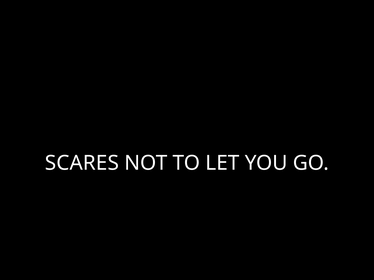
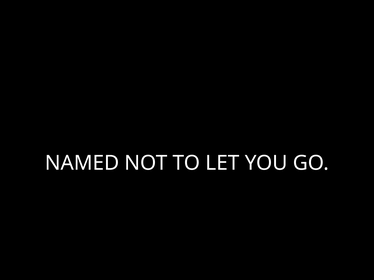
SCARES: SCARES -> NAMED
